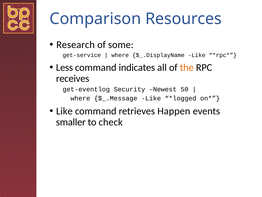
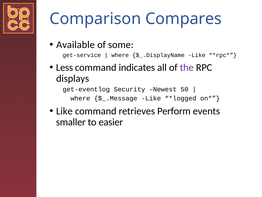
Resources: Resources -> Compares
Research: Research -> Available
the colour: orange -> purple
receives: receives -> displays
Happen: Happen -> Perform
check: check -> easier
